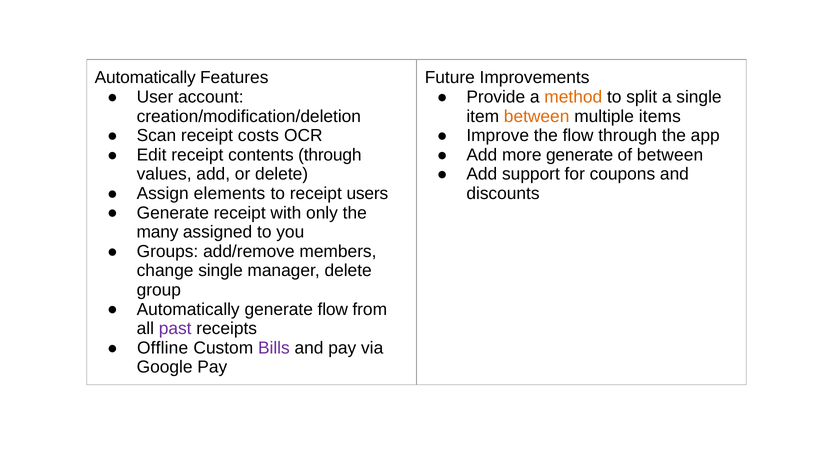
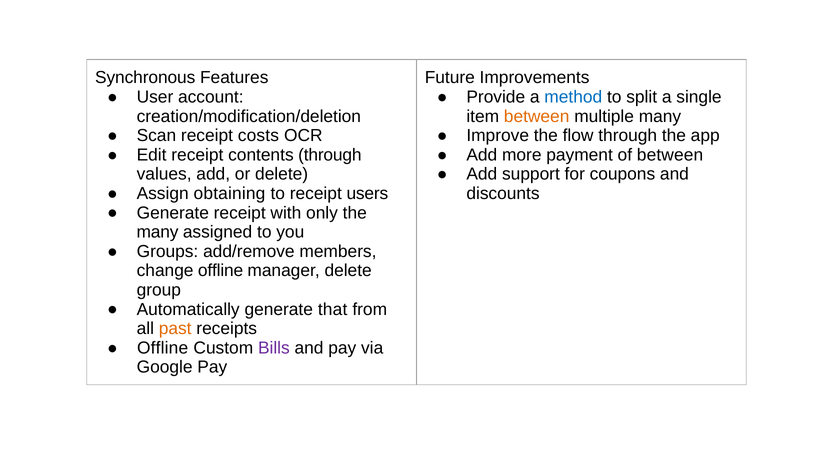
Automatically at (145, 78): Automatically -> Synchronous
method colour: orange -> blue
multiple items: items -> many
more generate: generate -> payment
elements: elements -> obtaining
change single: single -> offline
generate flow: flow -> that
past colour: purple -> orange
